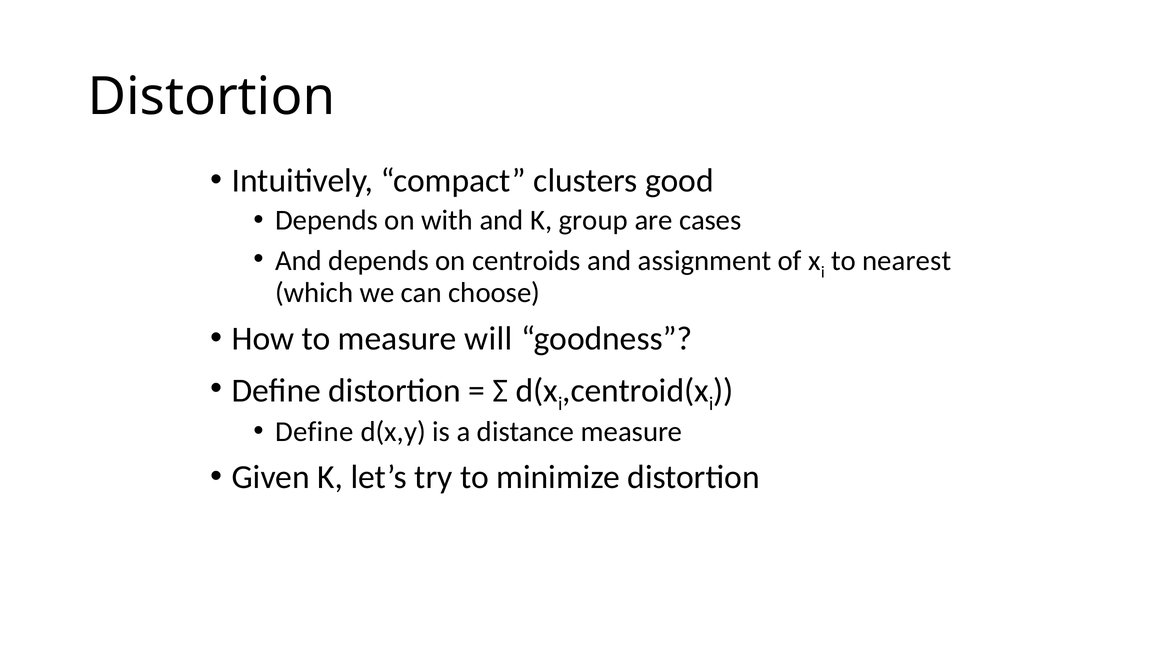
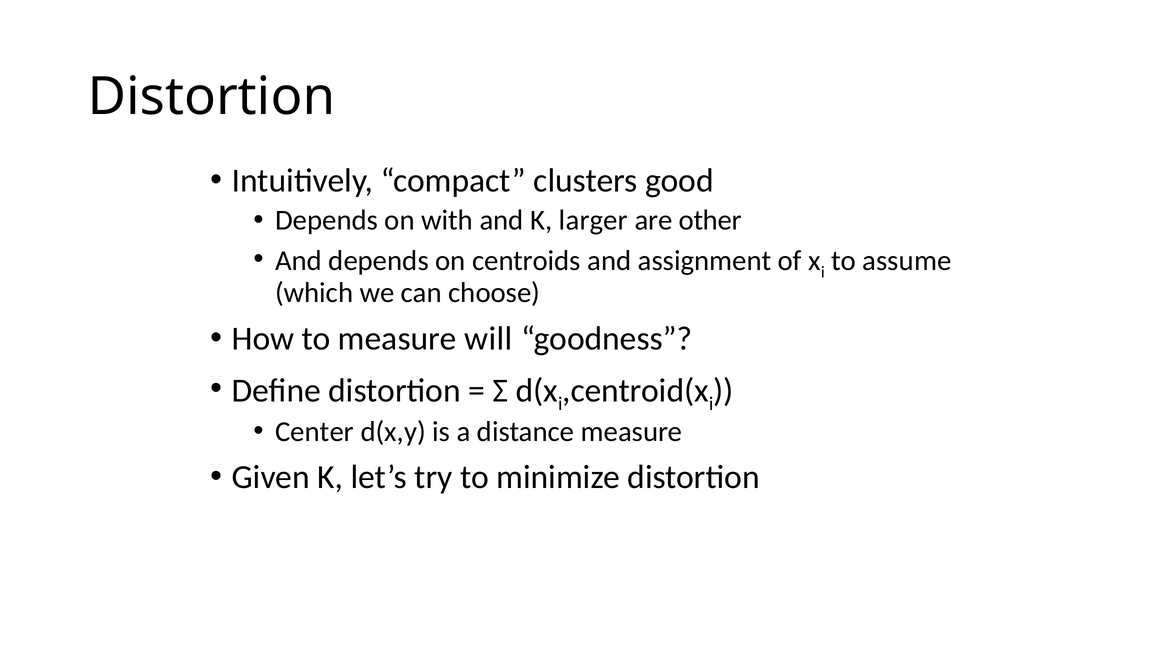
group: group -> larger
cases: cases -> other
nearest: nearest -> assume
Define at (314, 432): Define -> Center
